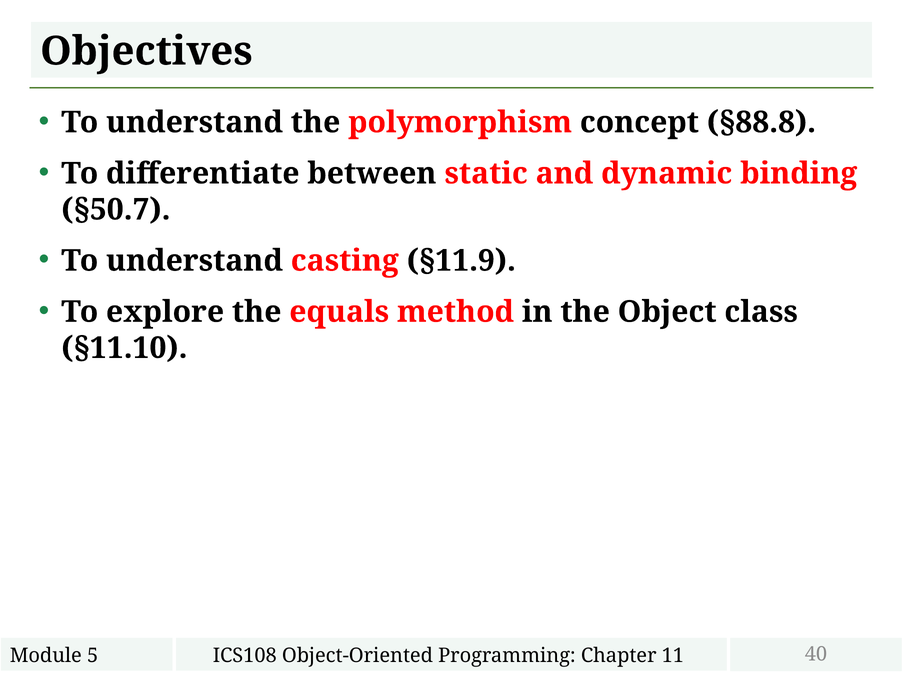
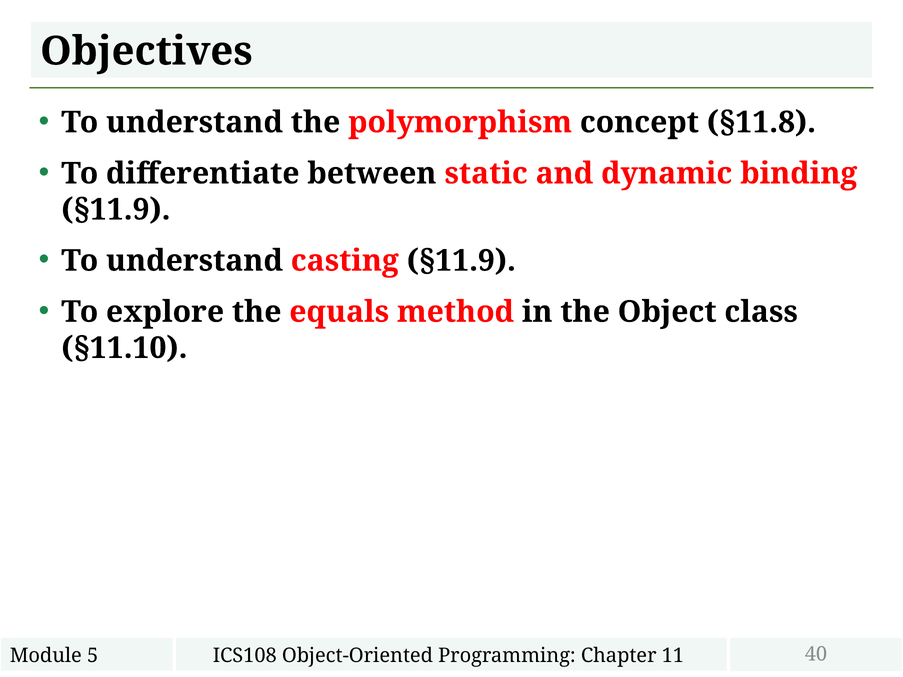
§88.8: §88.8 -> §11.8
§50.7 at (116, 210): §50.7 -> §11.9
